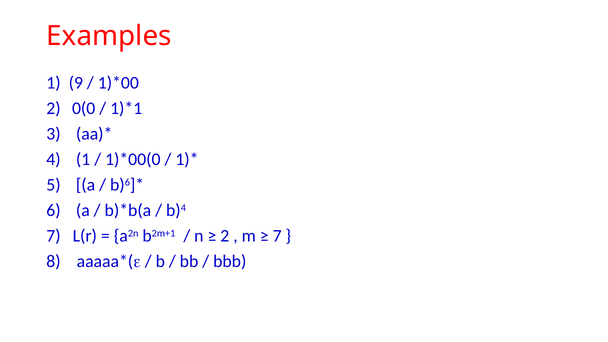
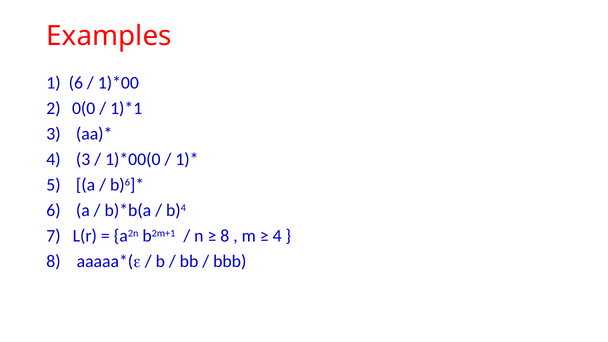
1 9: 9 -> 6
1 at (83, 160): 1 -> 3
2 at (225, 236): 2 -> 8
7 at (277, 236): 7 -> 4
